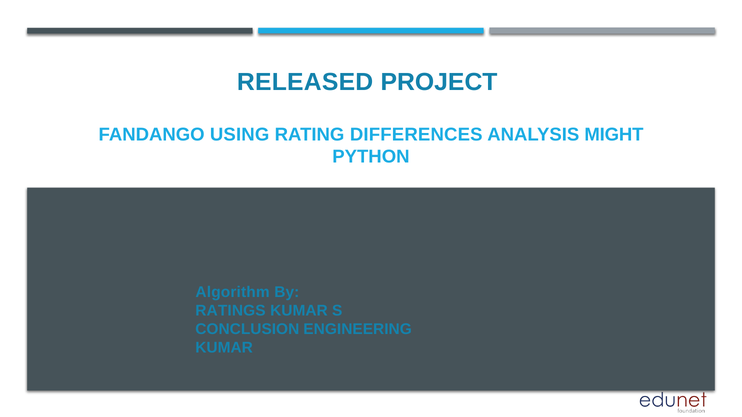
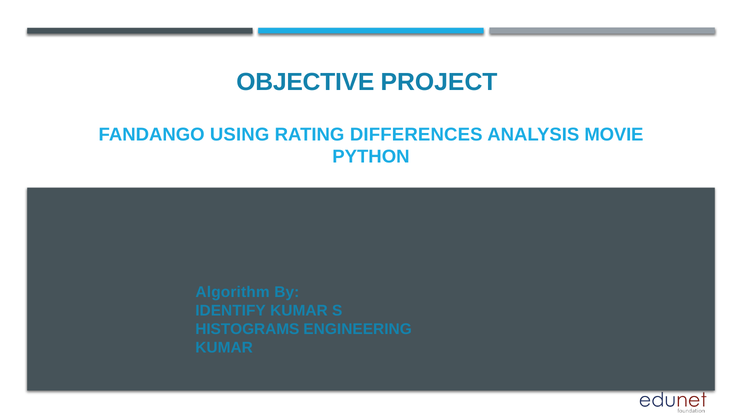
RELEASED: RELEASED -> OBJECTIVE
MIGHT: MIGHT -> MOVIE
RATINGS: RATINGS -> IDENTIFY
CONCLUSION: CONCLUSION -> HISTOGRAMS
